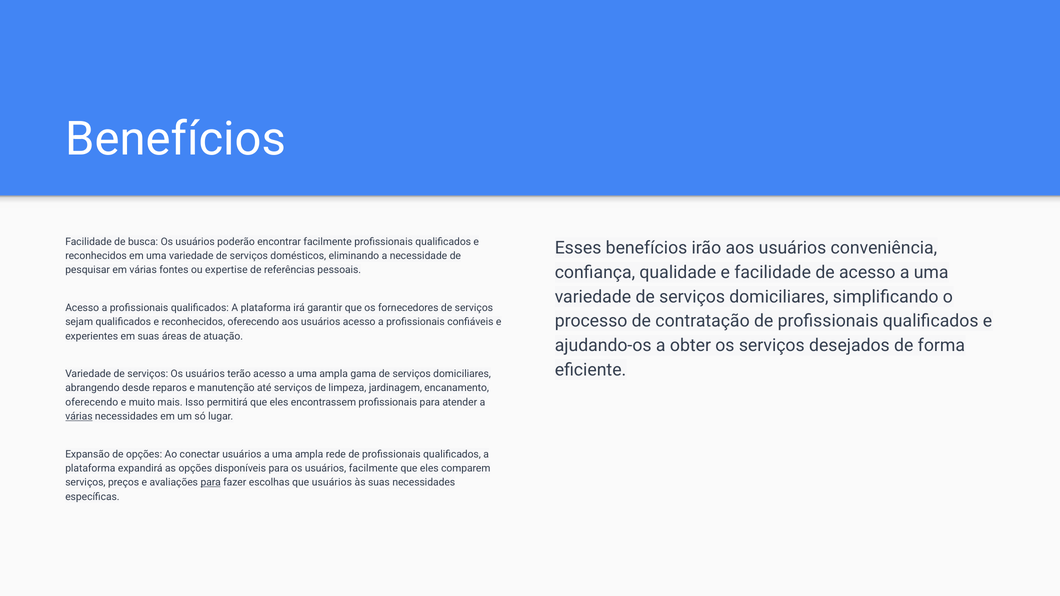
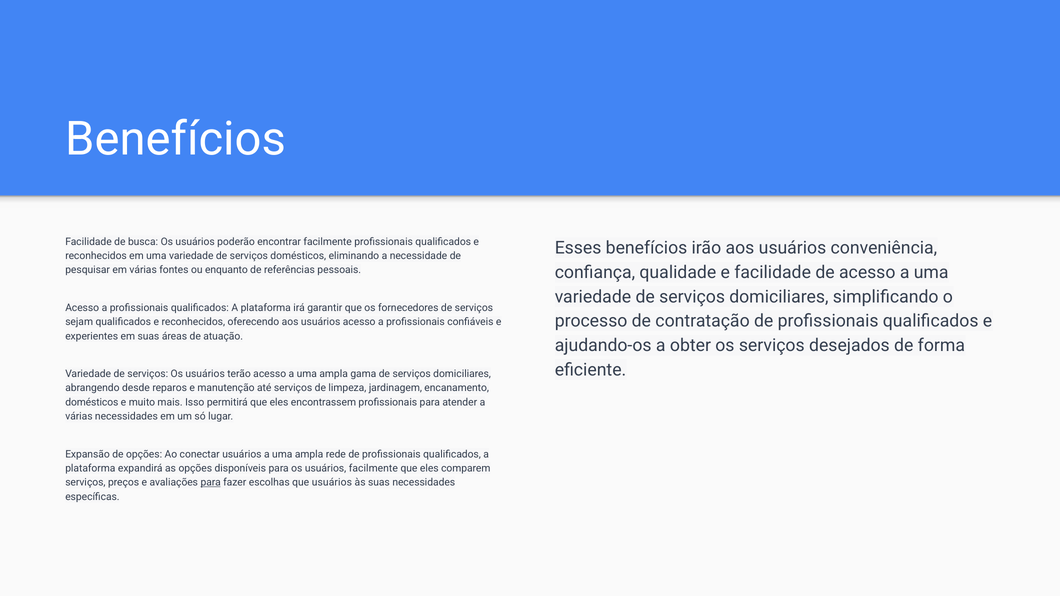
expertise: expertise -> enquanto
oferecendo at (92, 402): oferecendo -> domésticos
várias at (79, 417) underline: present -> none
